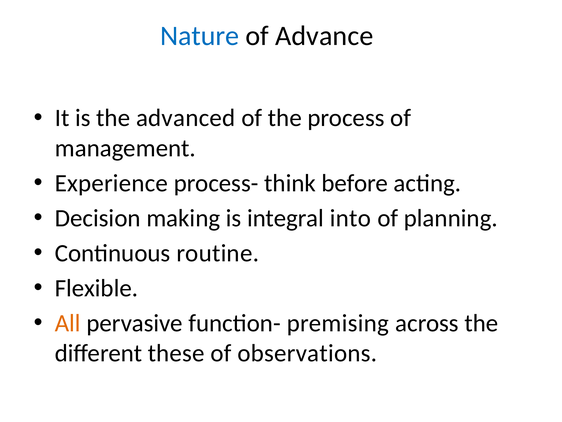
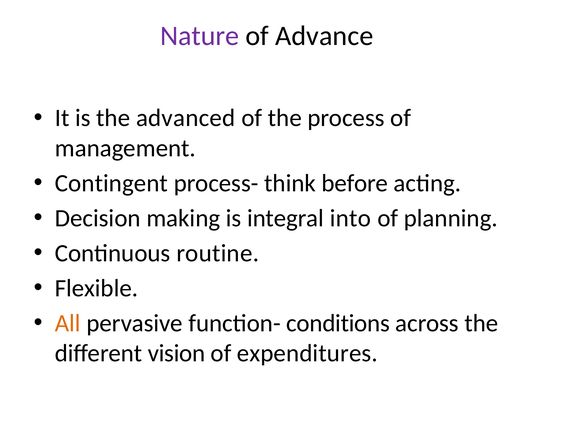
Nature colour: blue -> purple
Experience: Experience -> Contingent
premising: premising -> conditions
these: these -> vision
observations: observations -> expenditures
